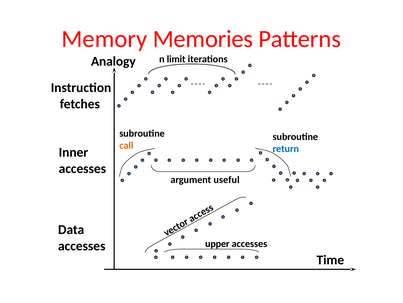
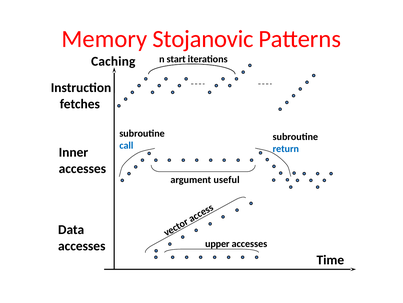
Memories: Memories -> Stojanovic
limit: limit -> start
Analogy: Analogy -> Caching
call colour: orange -> blue
